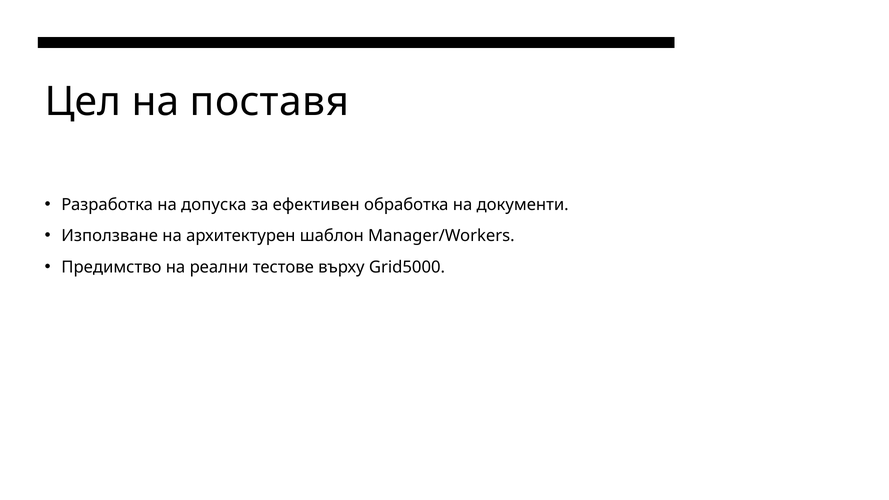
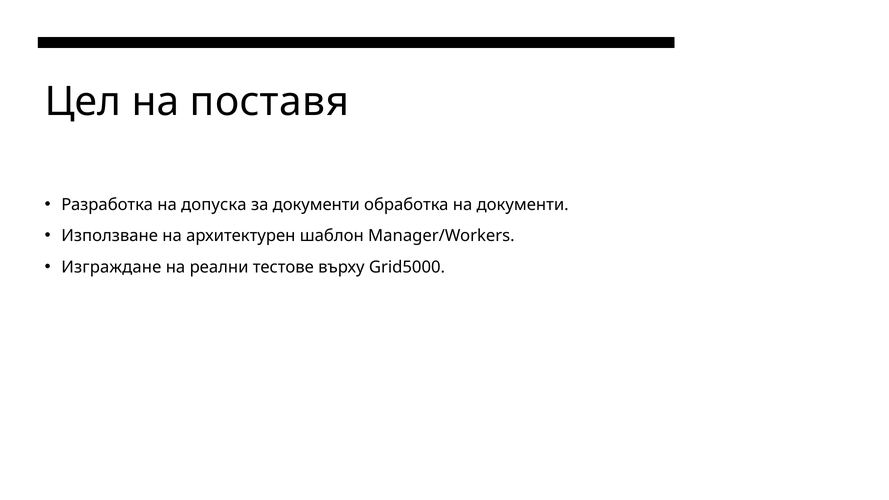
за ефективен: ефективен -> документи
Предимство: Предимство -> Изграждане
